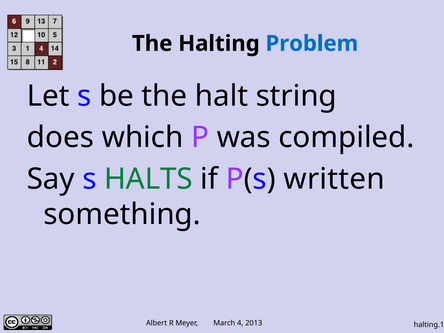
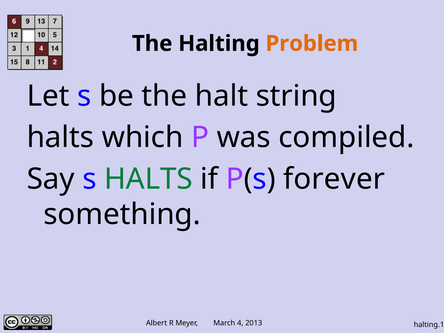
Problem colour: blue -> orange
does at (60, 137): does -> halts
written: written -> forever
